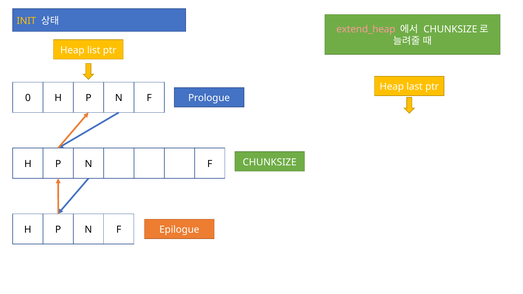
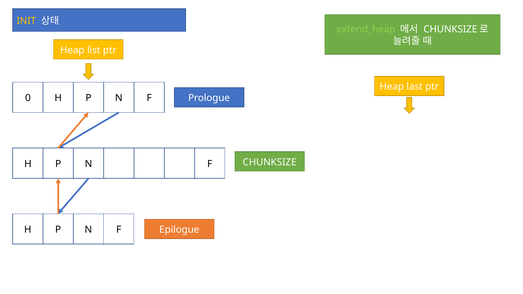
extend_heap colour: pink -> light green
